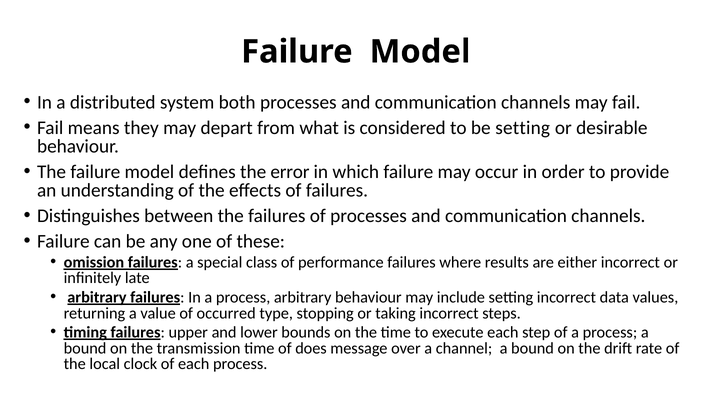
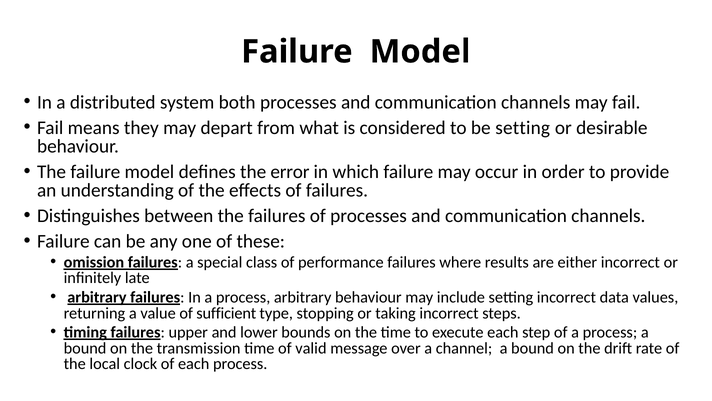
occurred: occurred -> sufficient
does: does -> valid
